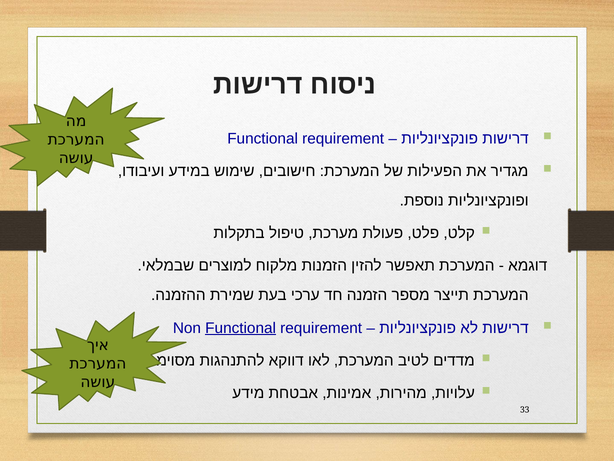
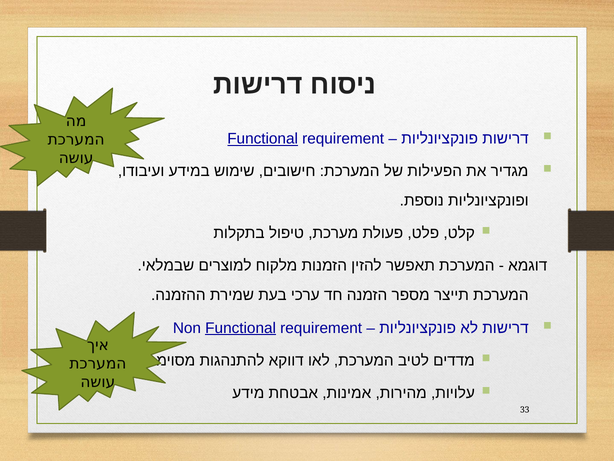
Functional at (263, 139) underline: none -> present
